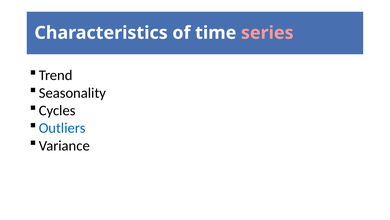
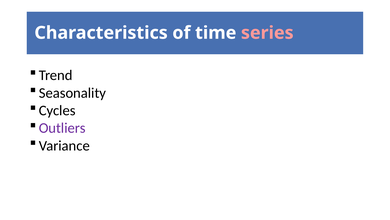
Outliers colour: blue -> purple
